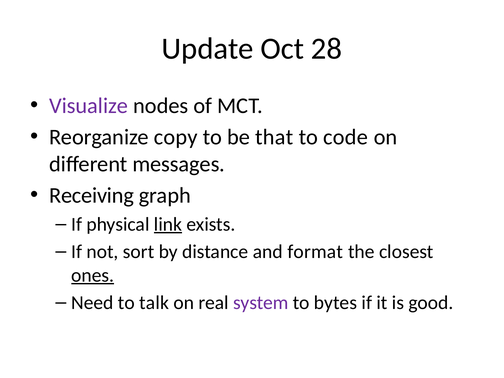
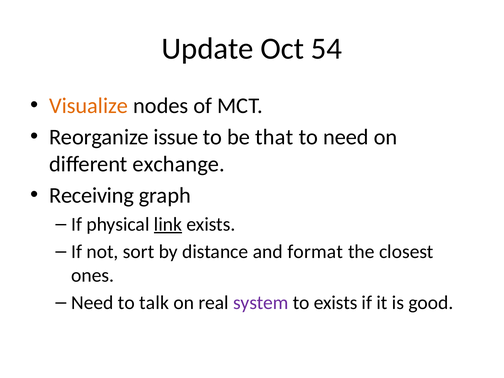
28: 28 -> 54
Visualize colour: purple -> orange
copy: copy -> issue
to code: code -> need
messages: messages -> exchange
ones underline: present -> none
to bytes: bytes -> exists
